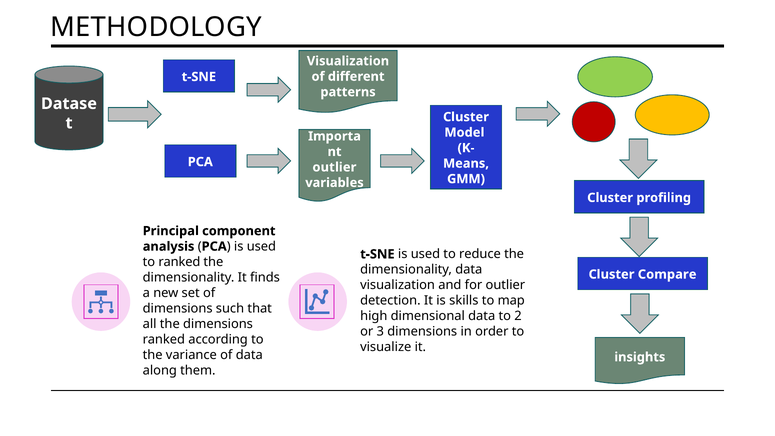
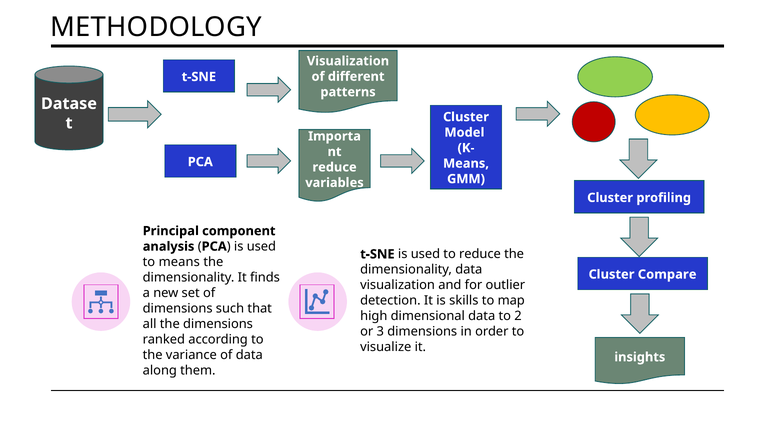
outlier at (334, 167): outlier -> reduce
to ranked: ranked -> means
